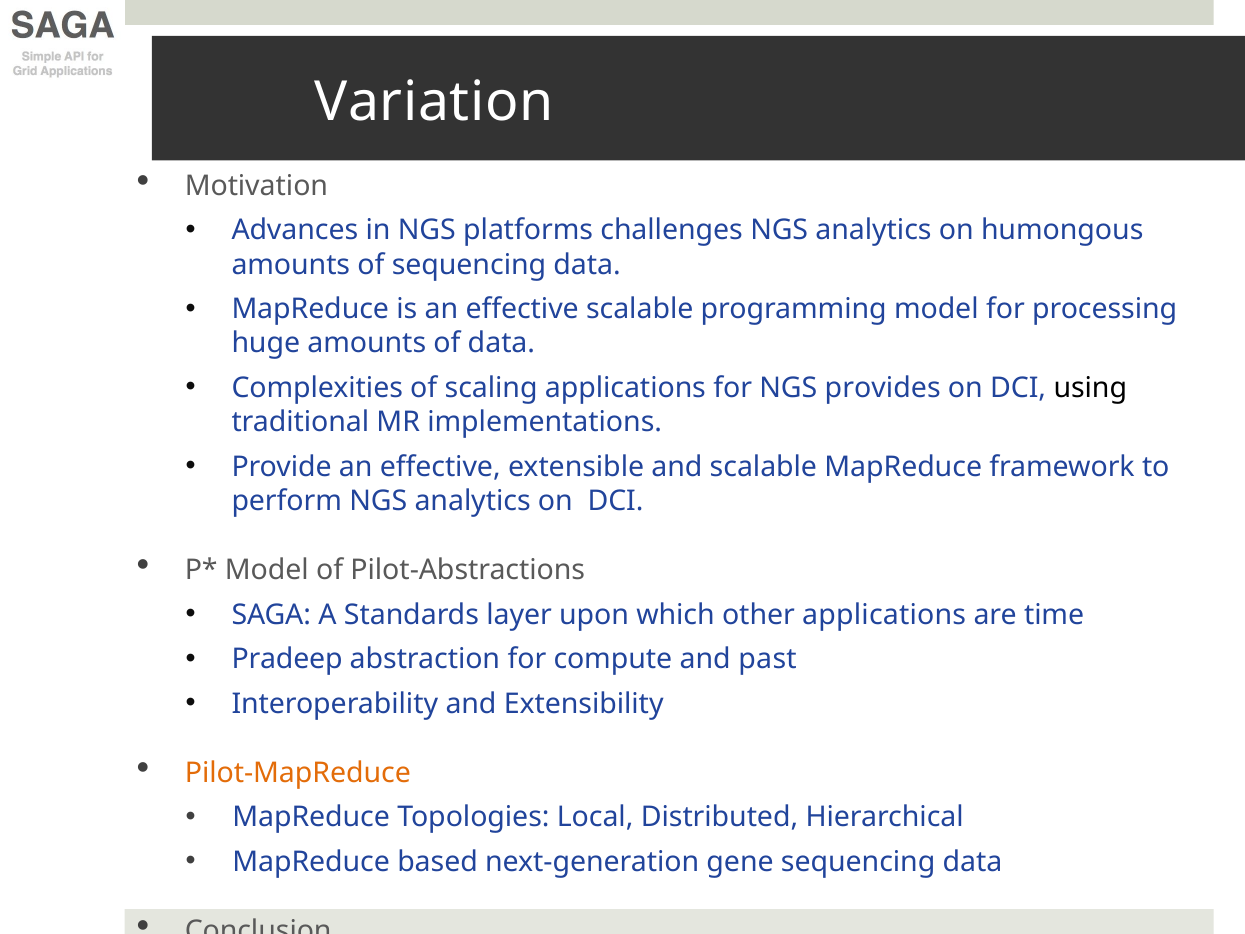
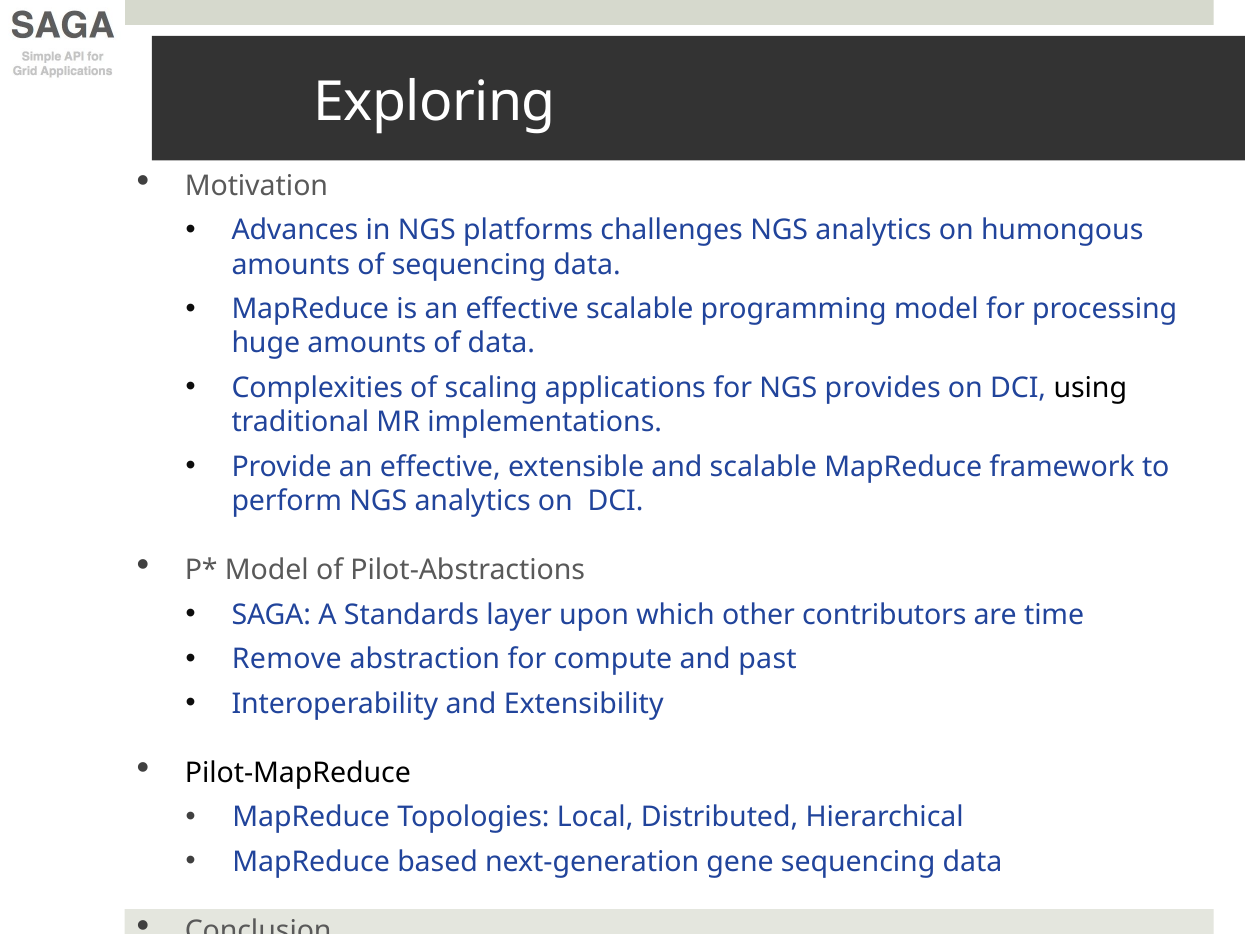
Variation: Variation -> Exploring
other applications: applications -> contributors
Pradeep: Pradeep -> Remove
Pilot-MapReduce colour: orange -> black
